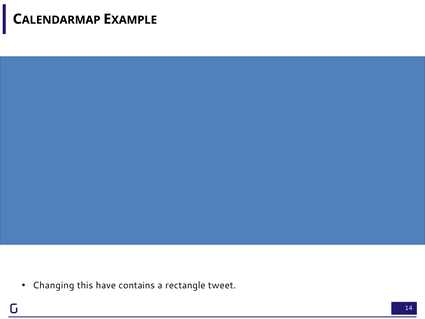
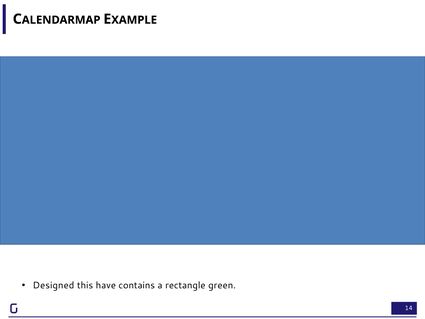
Changing: Changing -> Designed
tweet: tweet -> green
